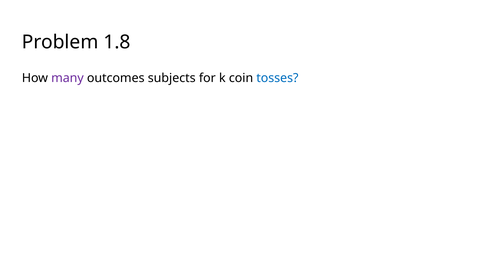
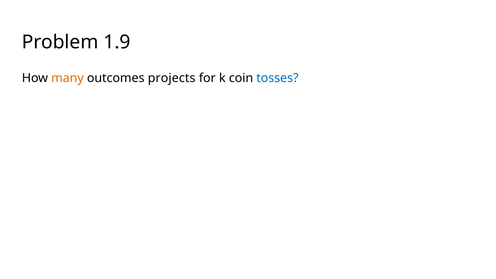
1.8: 1.8 -> 1.9
many colour: purple -> orange
subjects: subjects -> projects
